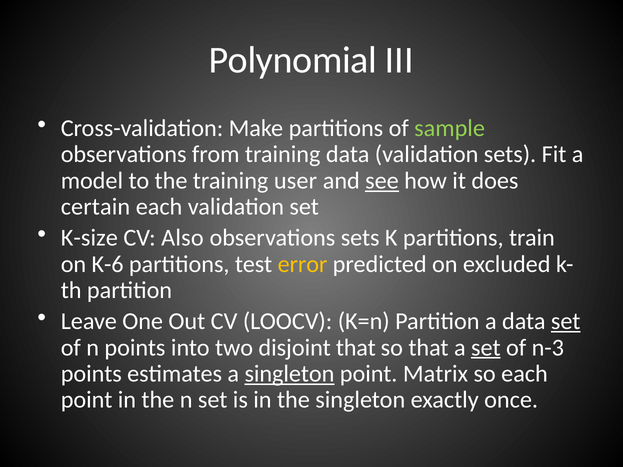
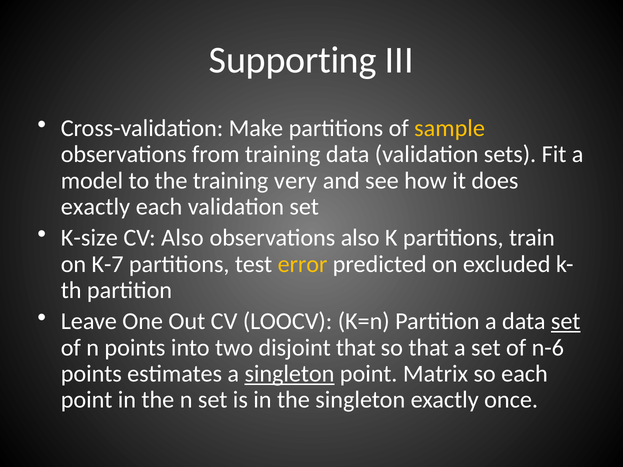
Polynomial: Polynomial -> Supporting
sample colour: light green -> yellow
user: user -> very
see underline: present -> none
certain at (95, 207): certain -> exactly
observations sets: sets -> also
K-6: K-6 -> K-7
set at (486, 348) underline: present -> none
n-3: n-3 -> n-6
